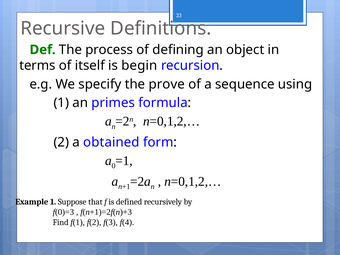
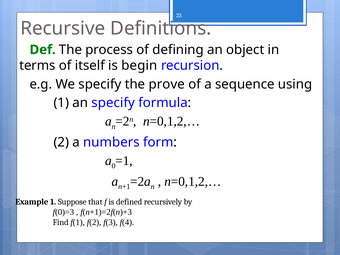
an primes: primes -> specify
obtained: obtained -> numbers
